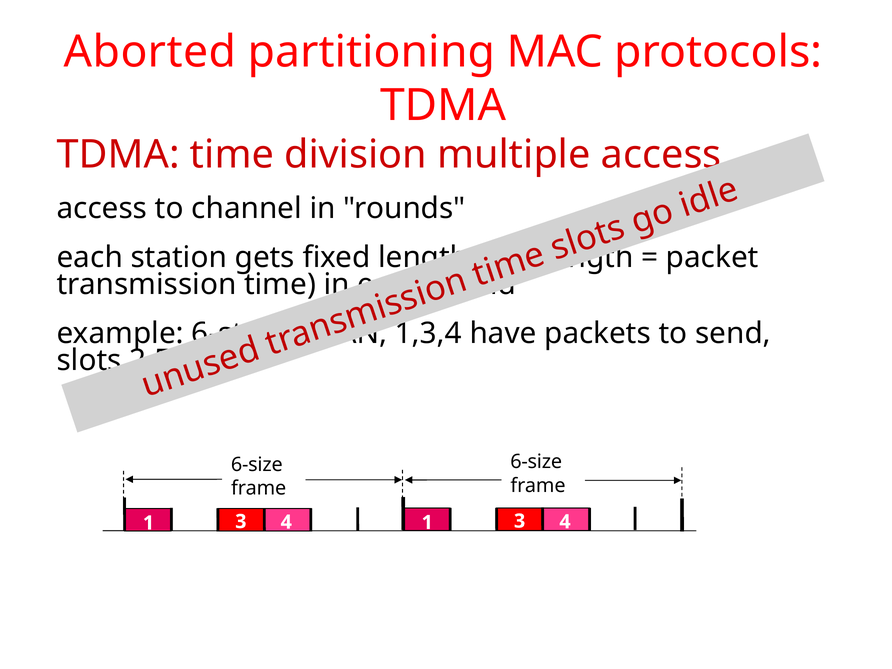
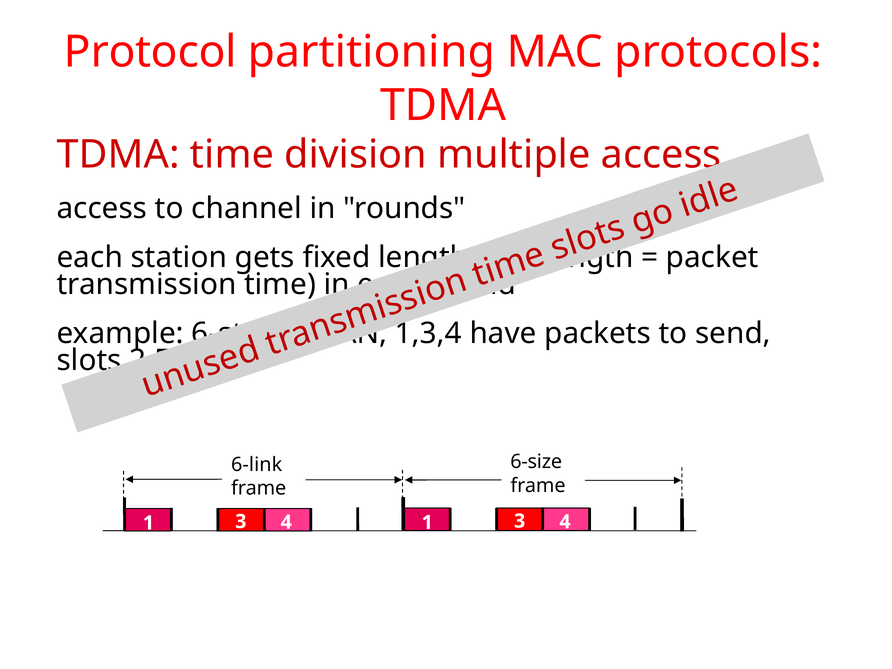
Aborted: Aborted -> Protocol
6-size at (257, 465): 6-size -> 6-link
